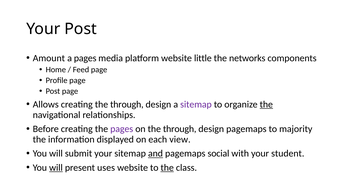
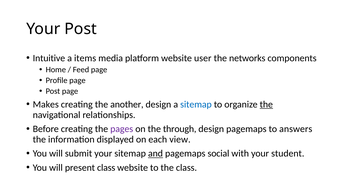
Amount: Amount -> Intuitive
a pages: pages -> items
little: little -> user
Allows: Allows -> Makes
creating the through: through -> another
sitemap at (196, 104) colour: purple -> blue
majority: majority -> answers
will at (56, 168) underline: present -> none
present uses: uses -> class
the at (167, 168) underline: present -> none
